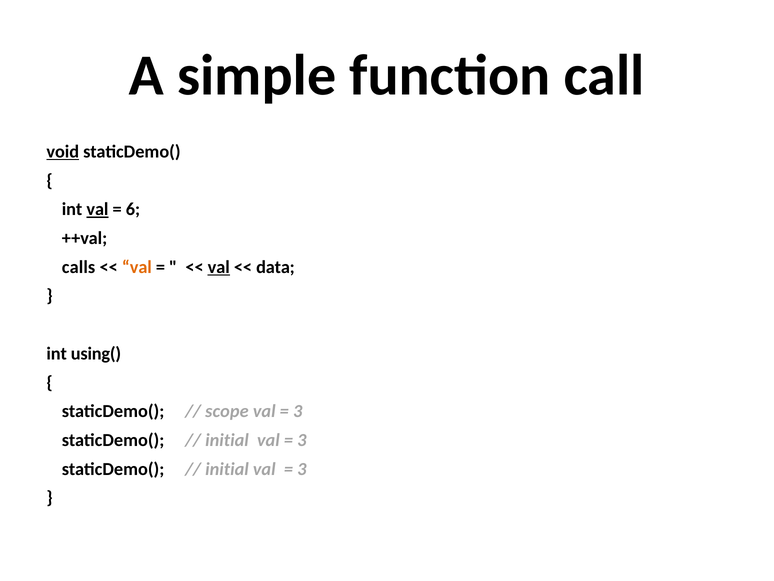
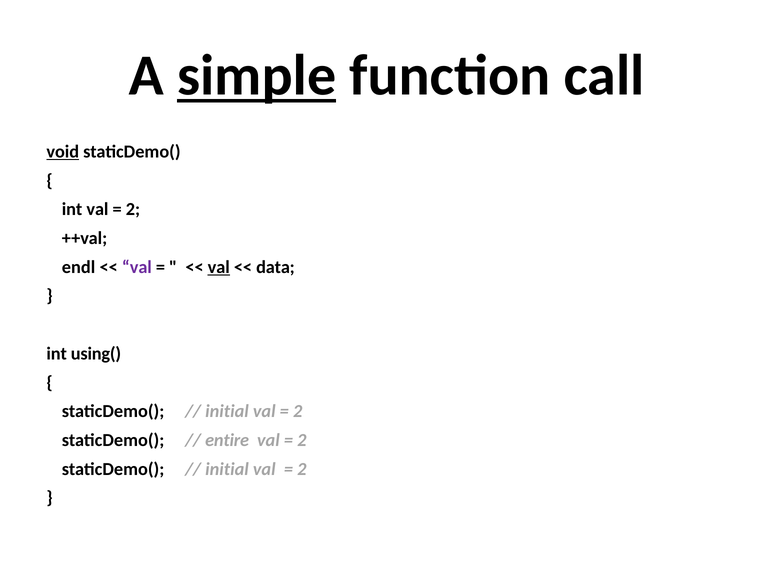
simple underline: none -> present
val at (97, 209) underline: present -> none
6 at (133, 209): 6 -> 2
calls: calls -> endl
val at (137, 267) colour: orange -> purple
scope at (227, 411): scope -> initial
3 at (298, 411): 3 -> 2
initial at (227, 440): initial -> entire
3 at (302, 440): 3 -> 2
3 at (302, 469): 3 -> 2
